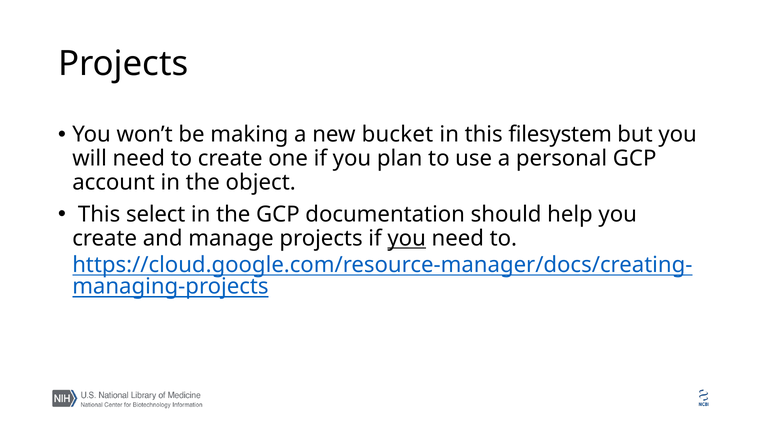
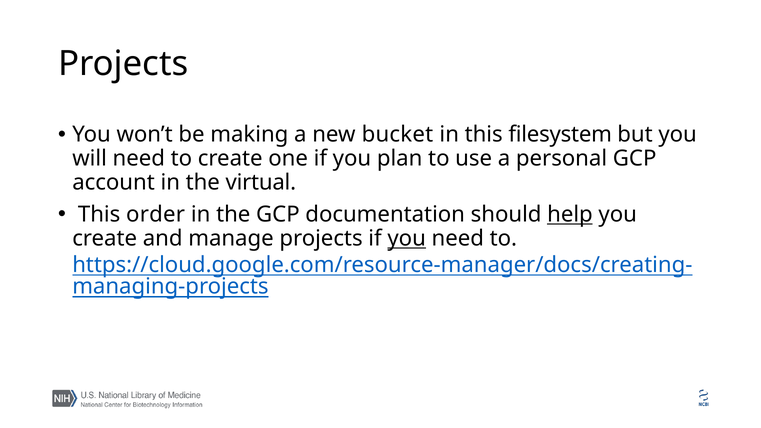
object: object -> virtual
select: select -> order
help underline: none -> present
